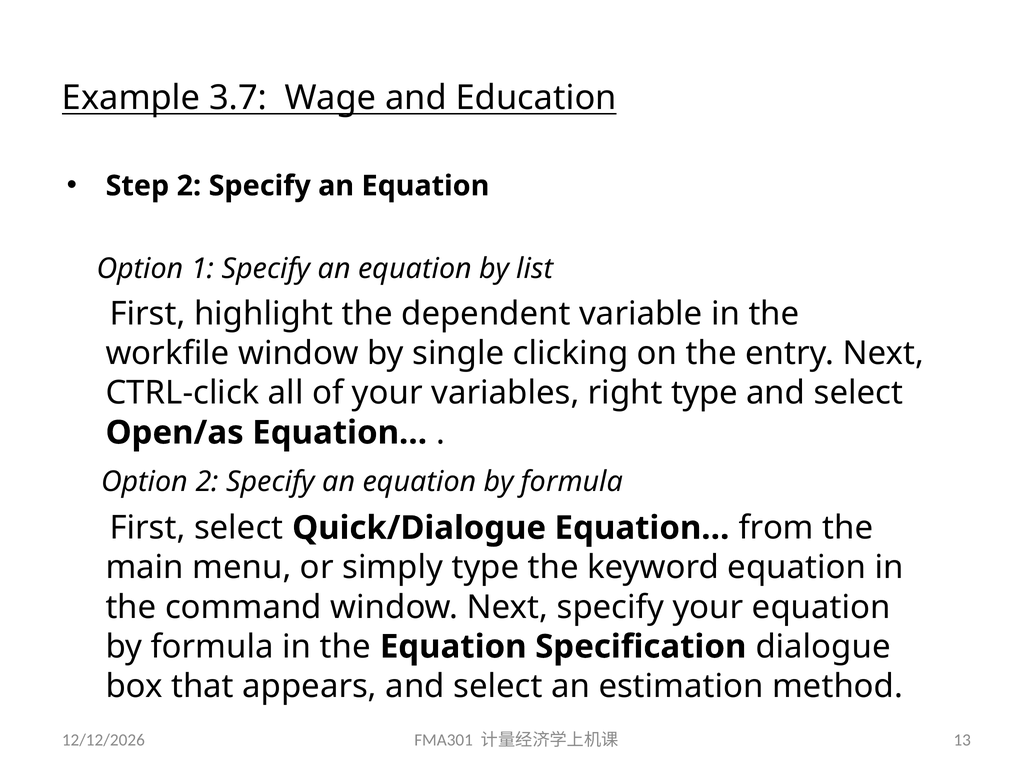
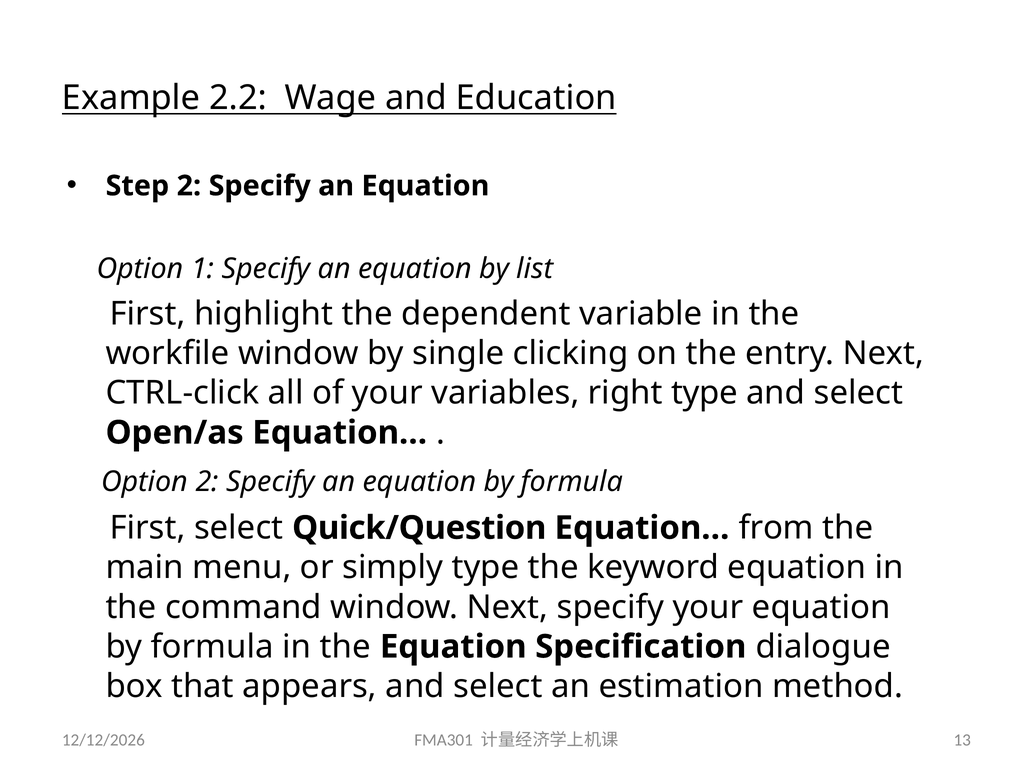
3.7: 3.7 -> 2.2
Quick/Dialogue: Quick/Dialogue -> Quick/Question
